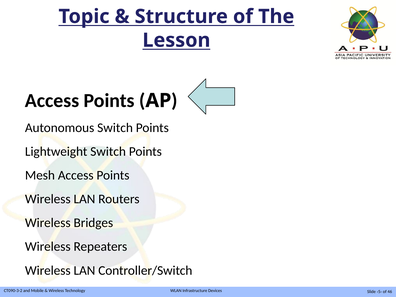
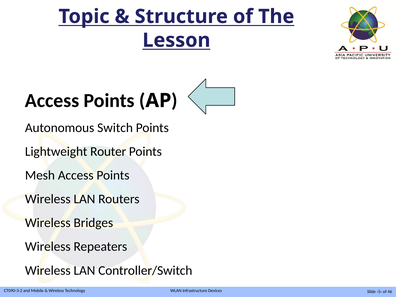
Lightweight Switch: Switch -> Router
